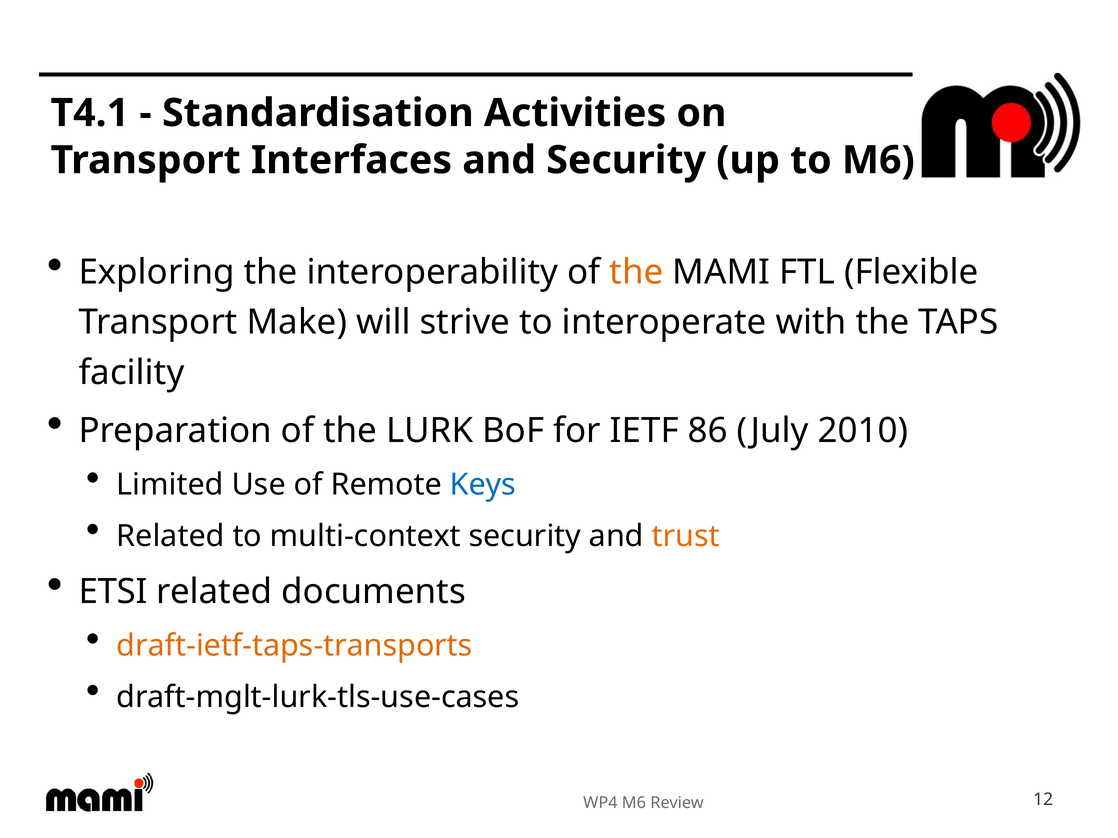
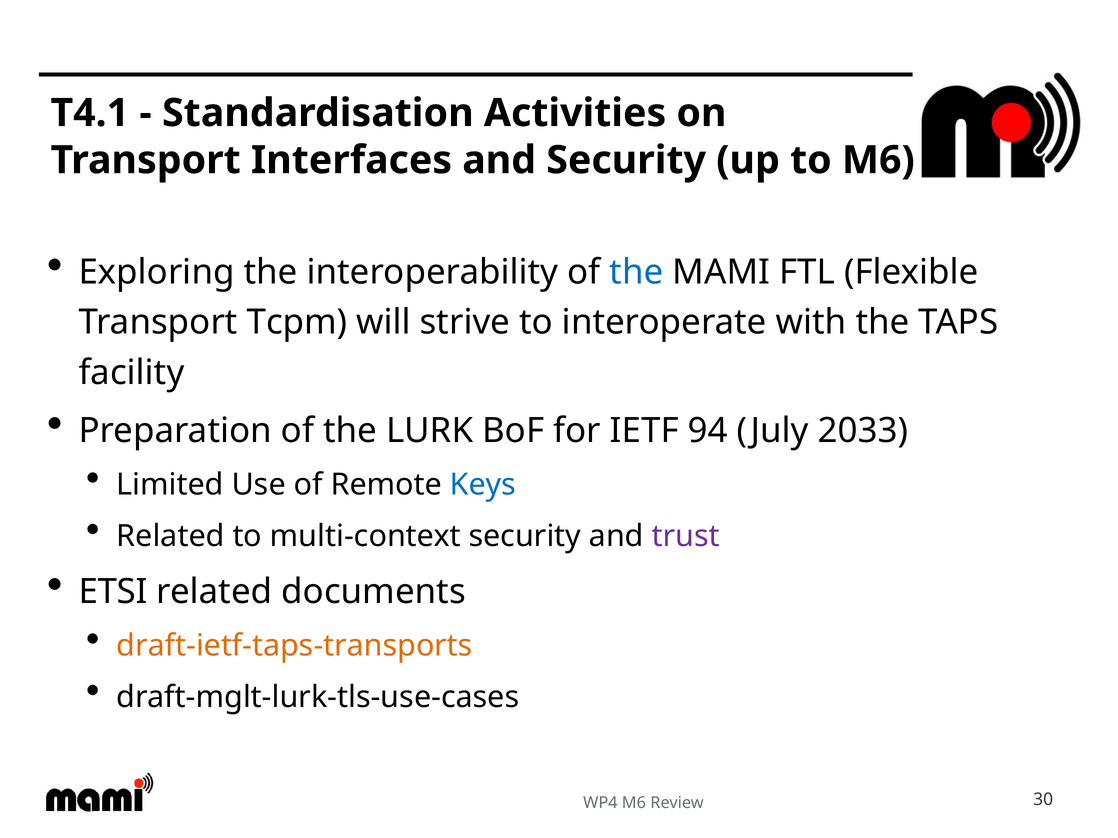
the at (636, 272) colour: orange -> blue
Make: Make -> Tcpm
86: 86 -> 94
2010: 2010 -> 2033
trust colour: orange -> purple
12: 12 -> 30
